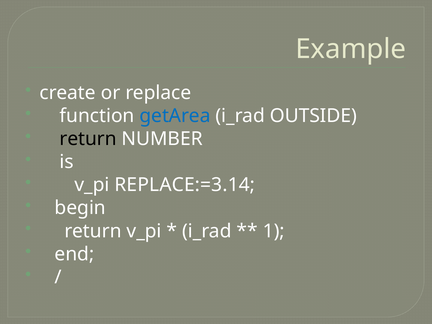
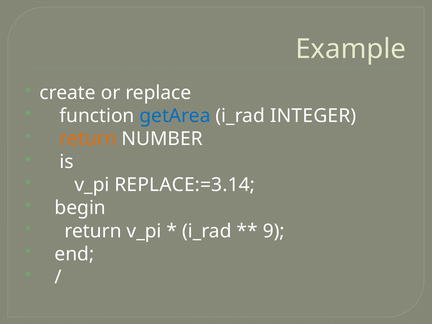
OUTSIDE: OUTSIDE -> INTEGER
return at (88, 139) colour: black -> orange
1: 1 -> 9
